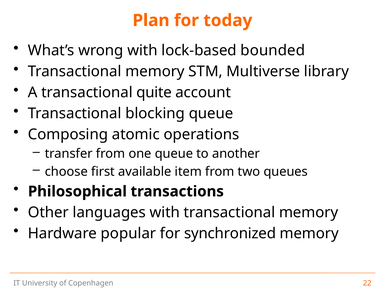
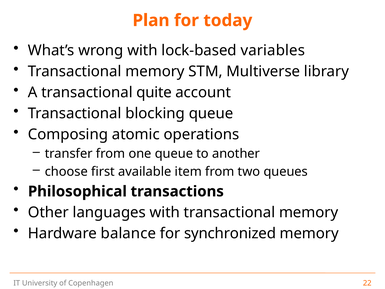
bounded: bounded -> variables
popular: popular -> balance
